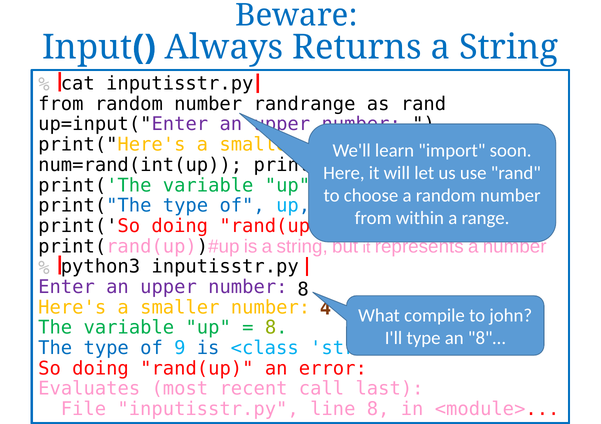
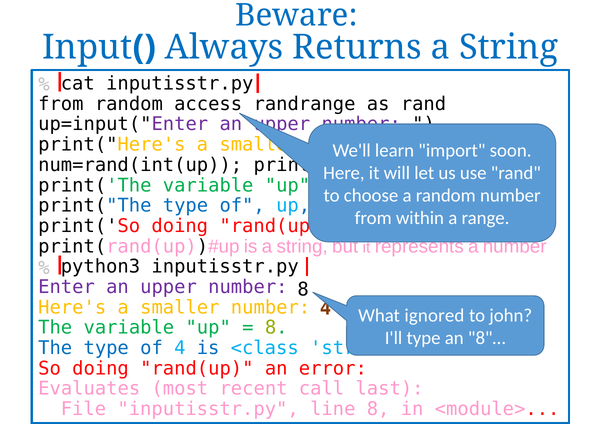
from random number: number -> access
compile: compile -> ignored
of 9: 9 -> 4
